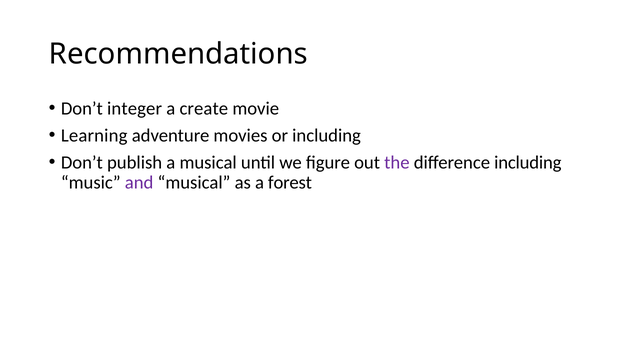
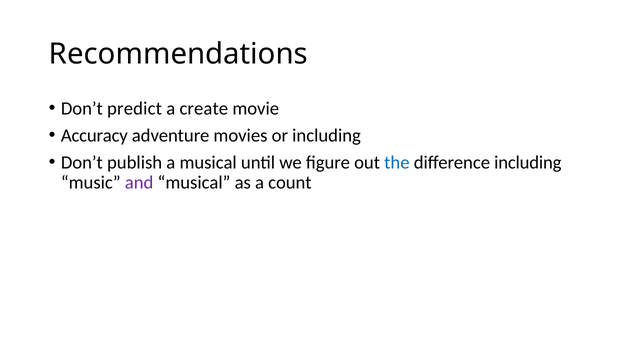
integer: integer -> predict
Learning: Learning -> Accuracy
the colour: purple -> blue
forest: forest -> count
